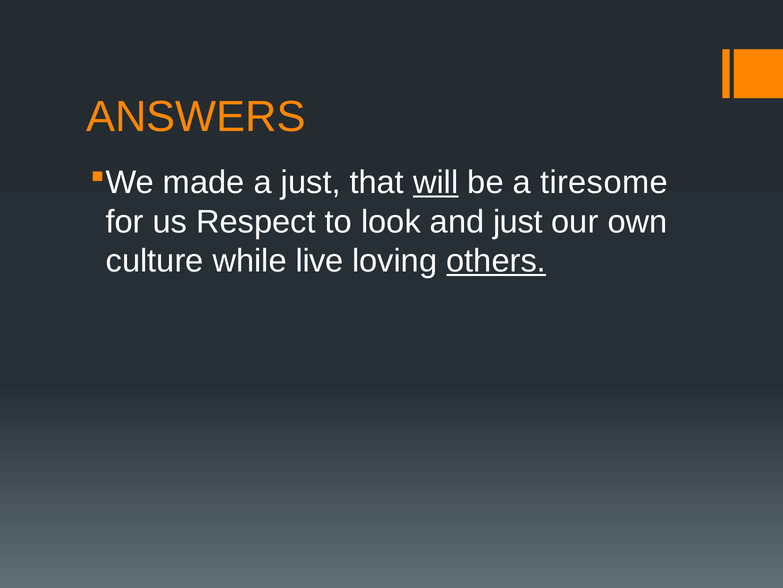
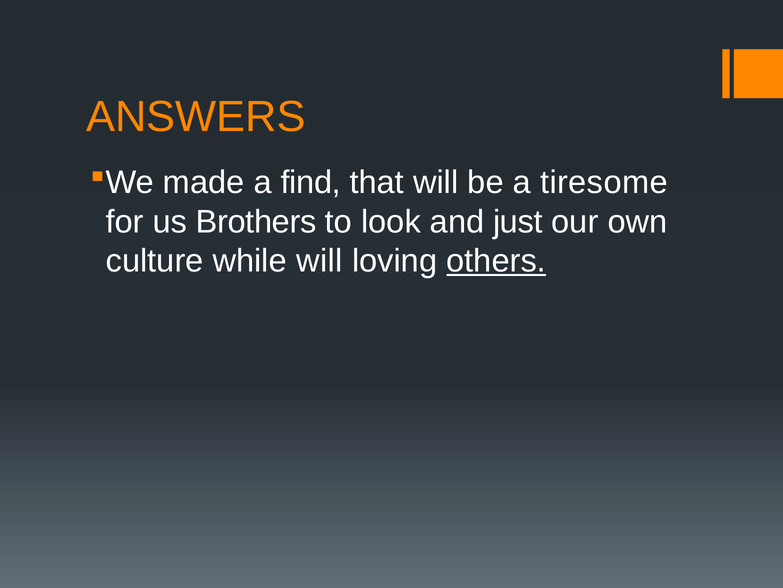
a just: just -> find
will at (436, 182) underline: present -> none
Respect: Respect -> Brothers
while live: live -> will
